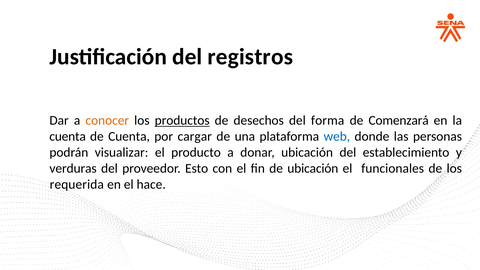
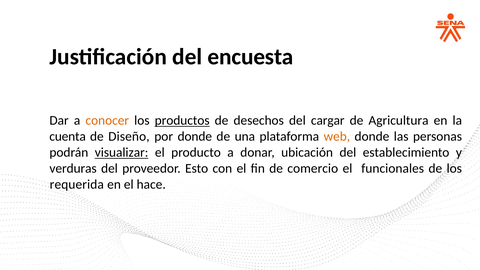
registros: registros -> encuesta
forma: forma -> cargar
Comenzará: Comenzará -> Agricultura
de Cuenta: Cuenta -> Diseño
por cargar: cargar -> donde
web colour: blue -> orange
visualizar underline: none -> present
de ubicación: ubicación -> comercio
